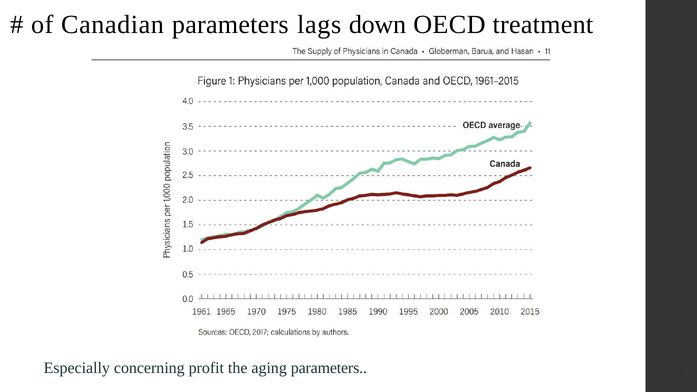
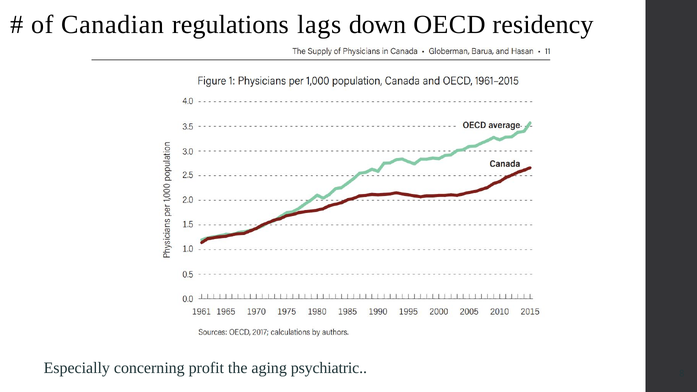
Canadian parameters: parameters -> regulations
treatment: treatment -> residency
aging parameters: parameters -> psychiatric
